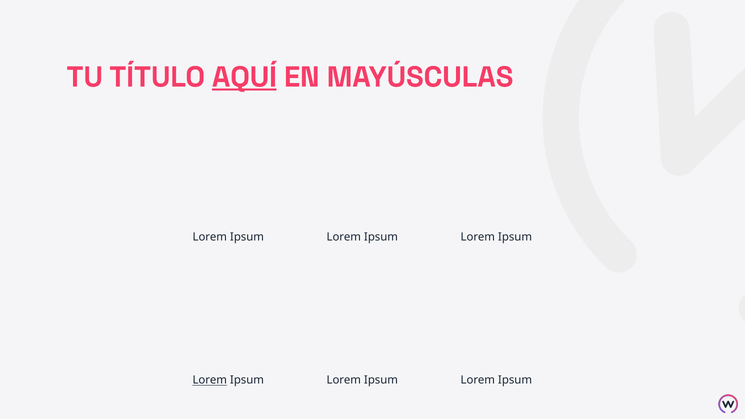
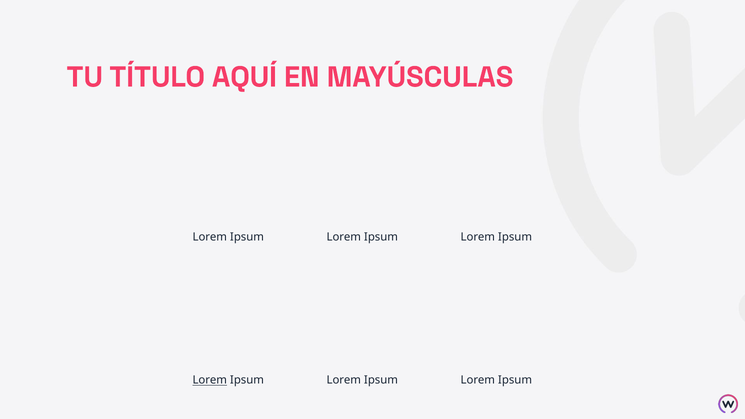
AQUÍ underline: present -> none
